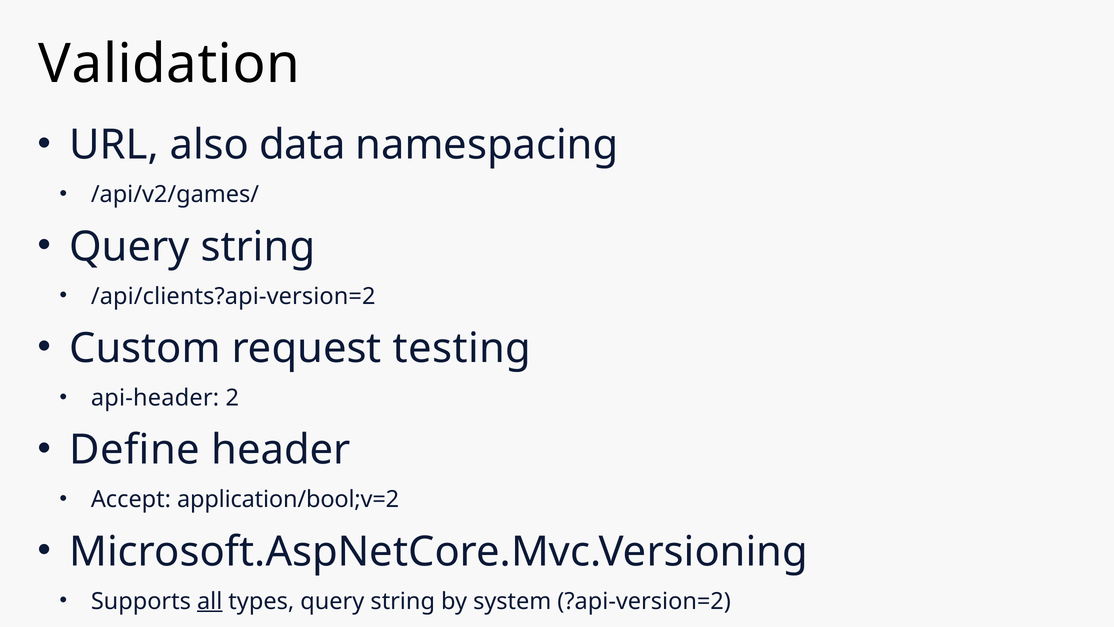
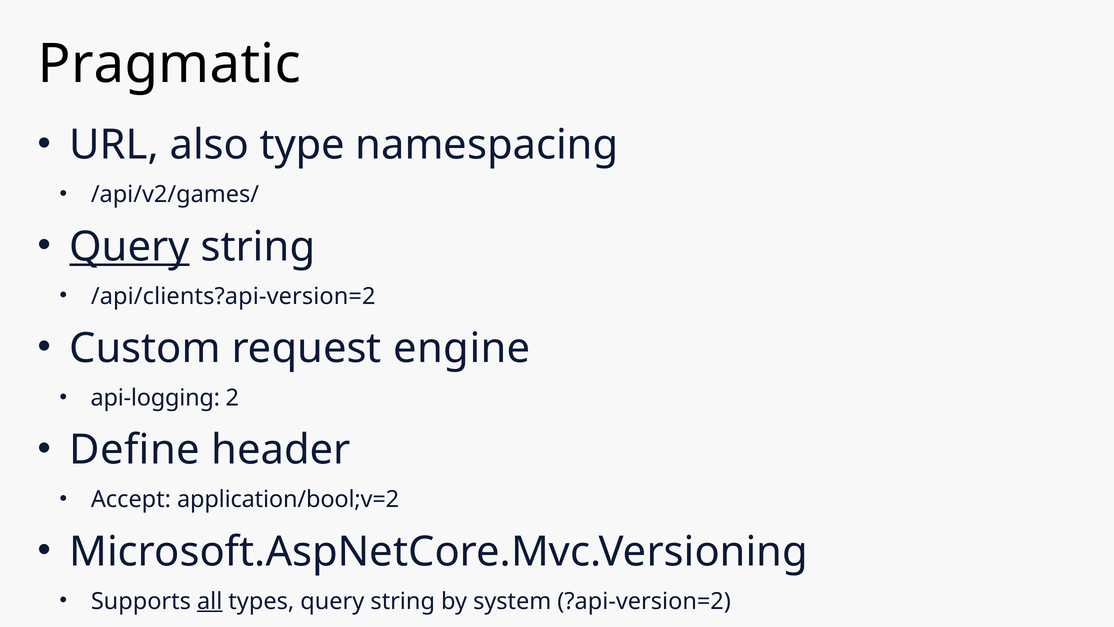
Validation: Validation -> Pragmatic
data: data -> type
Query at (130, 247) underline: none -> present
testing: testing -> engine
api-header: api-header -> api-logging
